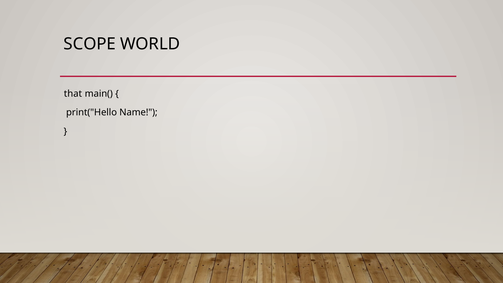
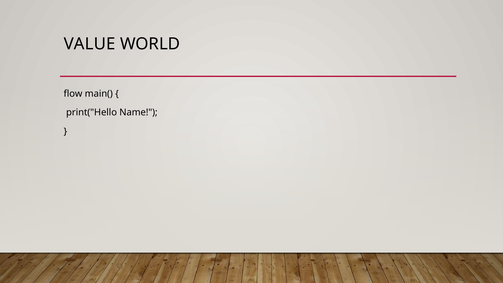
SCOPE: SCOPE -> VALUE
that: that -> flow
